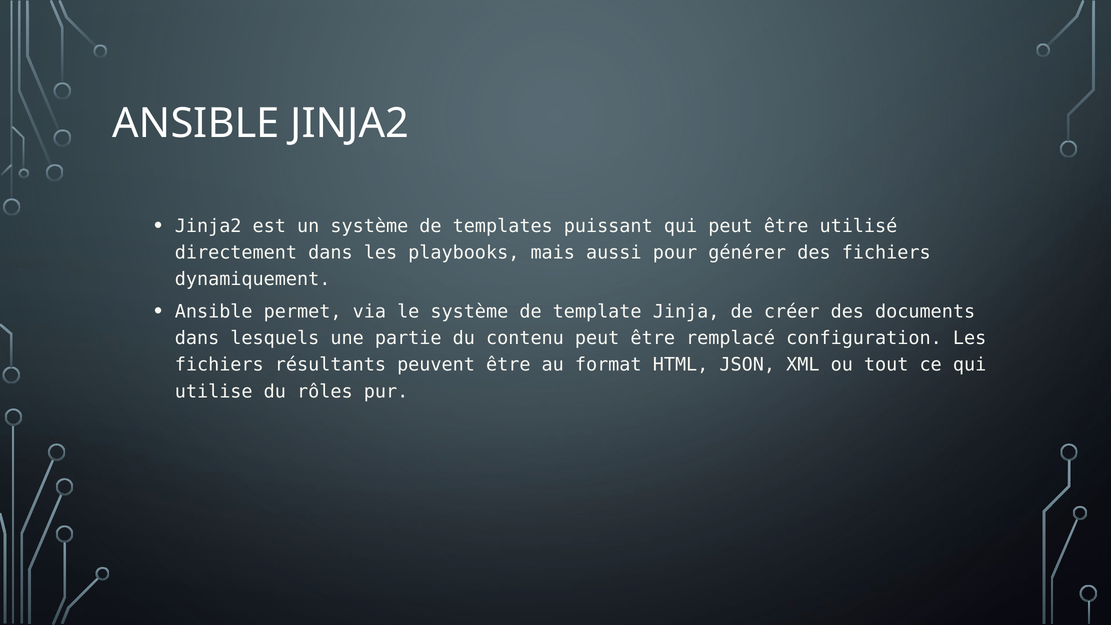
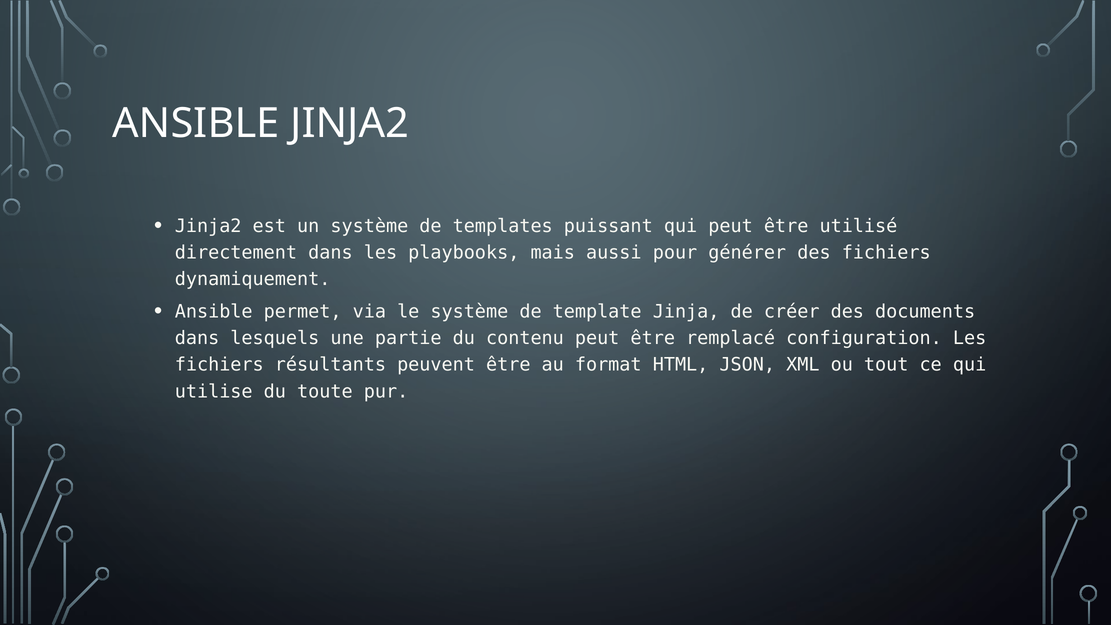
rôles: rôles -> toute
